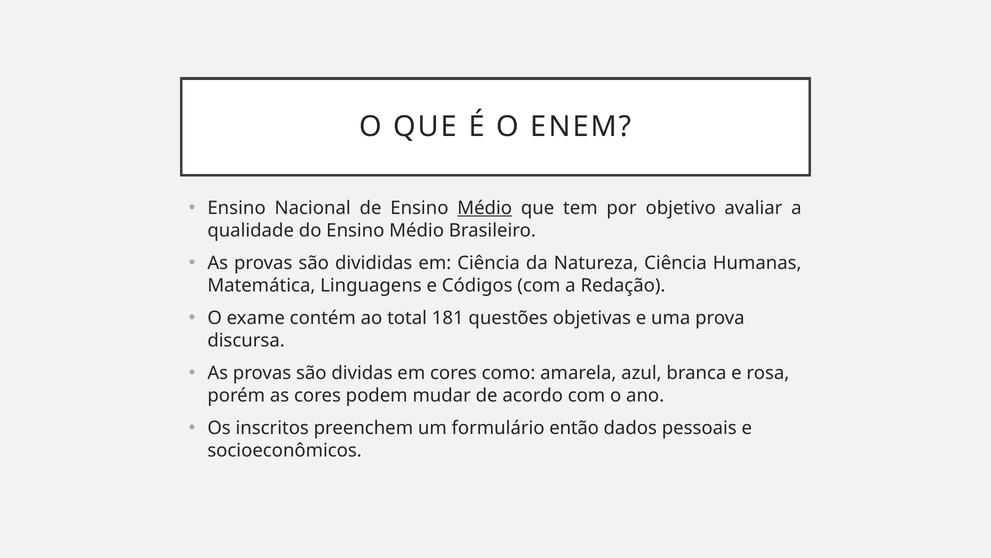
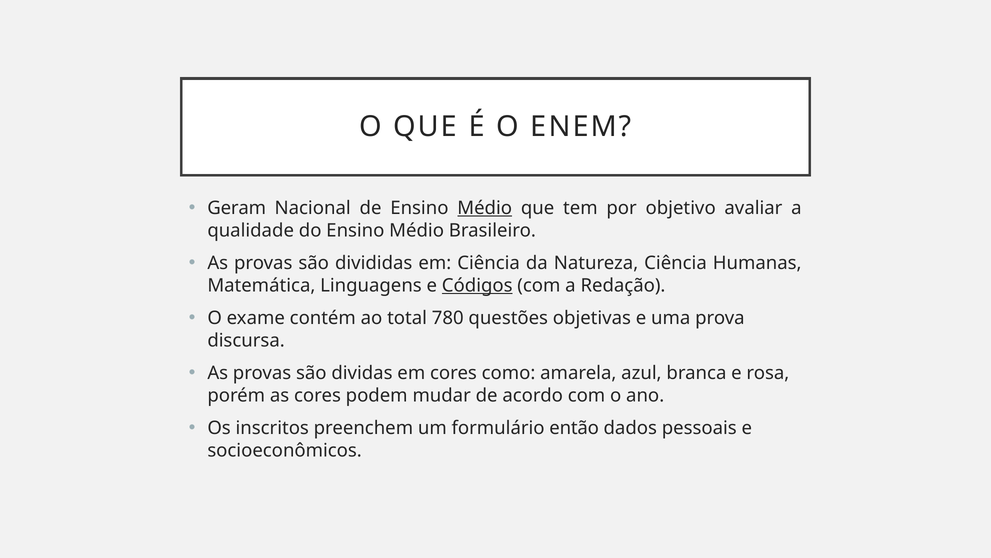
Ensino at (237, 208): Ensino -> Geram
Códigos underline: none -> present
181: 181 -> 780
